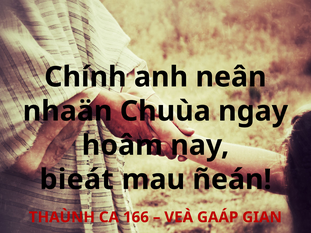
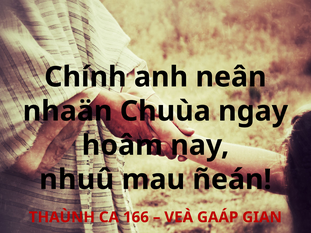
bieát: bieát -> nhuû
